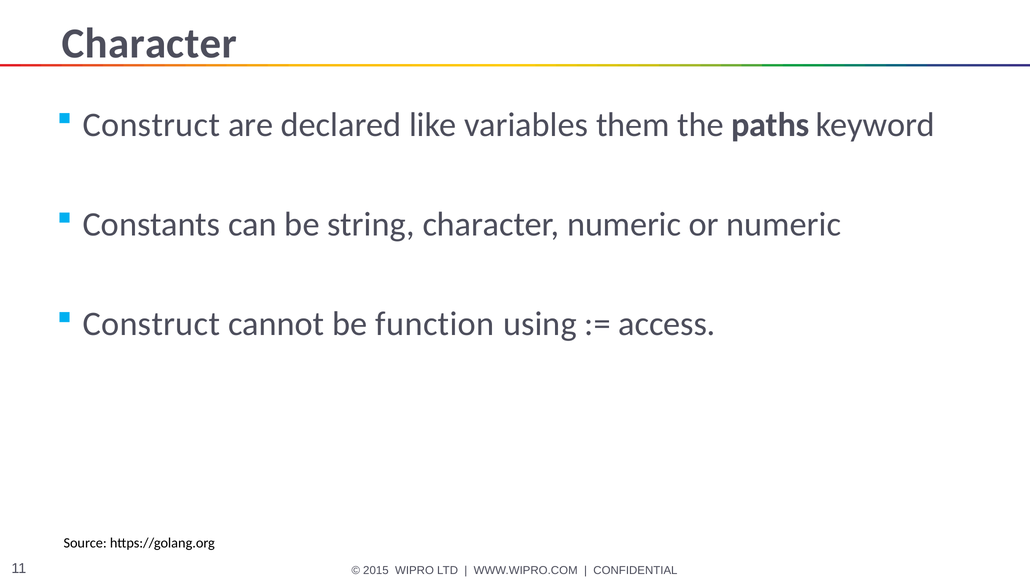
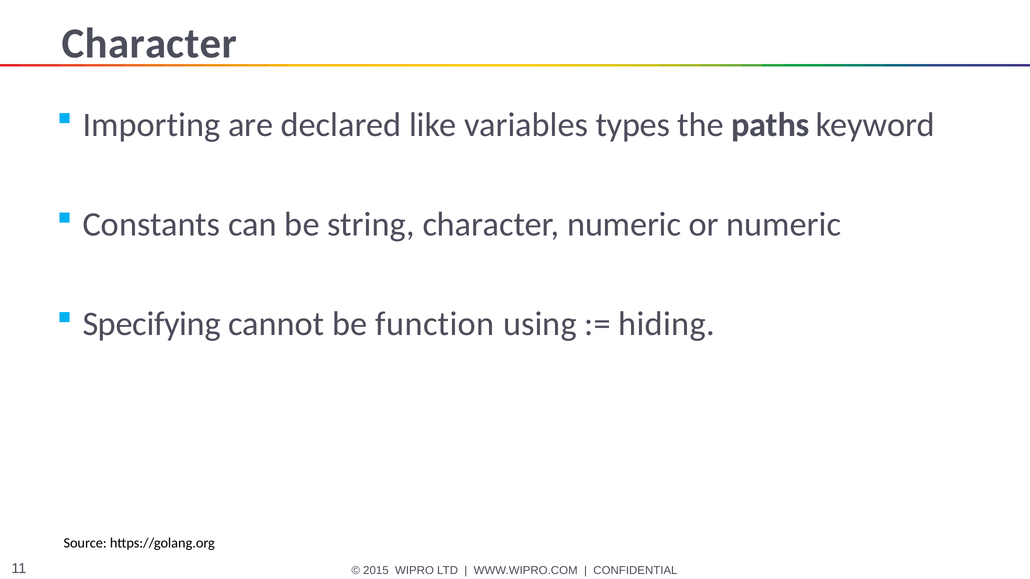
Construct at (151, 125): Construct -> Importing
them: them -> types
Construct at (151, 324): Construct -> Specifying
access: access -> hiding
